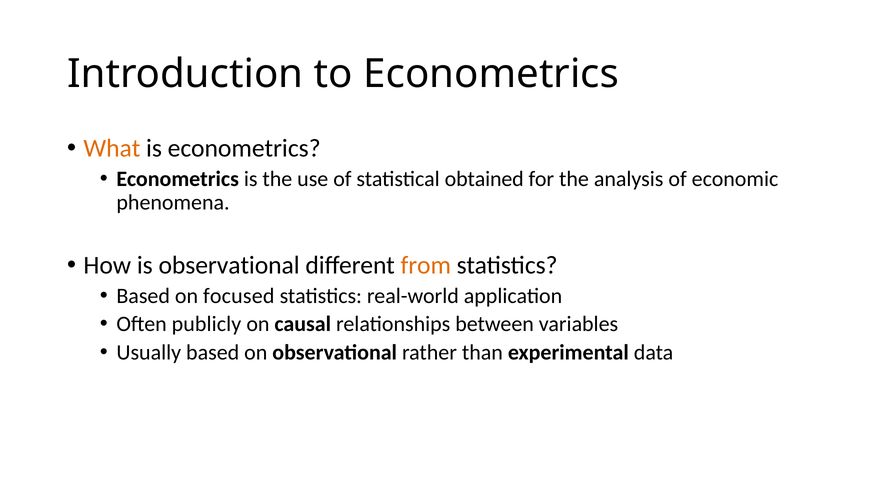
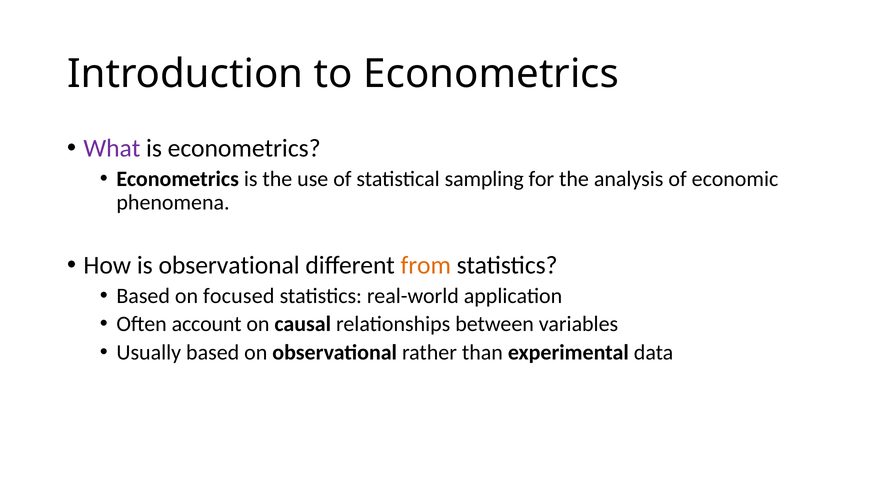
What colour: orange -> purple
obtained: obtained -> sampling
publicly: publicly -> account
